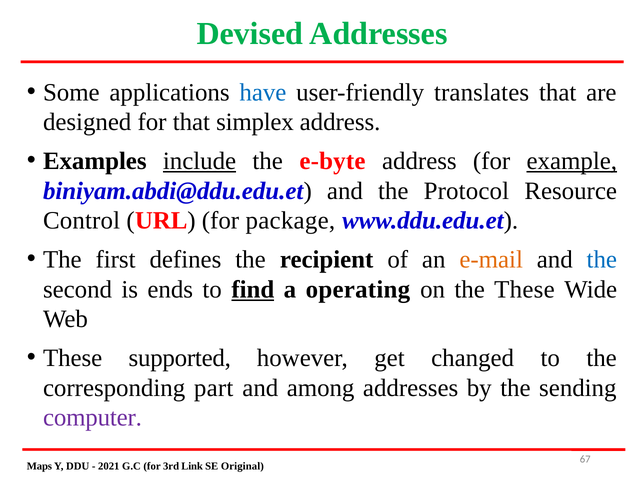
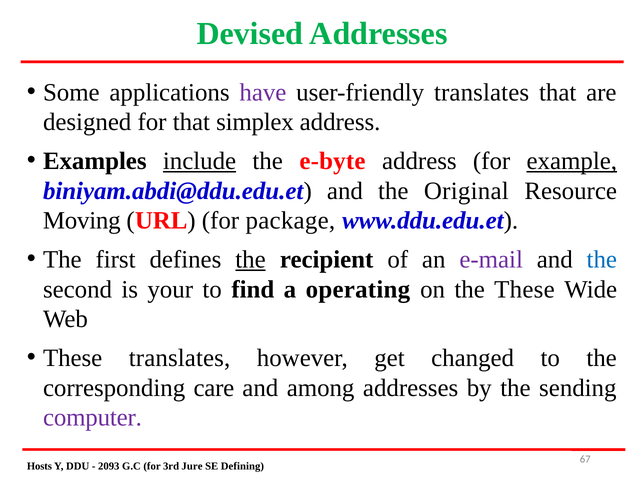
have colour: blue -> purple
Protocol: Protocol -> Original
Control: Control -> Moving
the at (250, 259) underline: none -> present
e-mail colour: orange -> purple
ends: ends -> your
find underline: present -> none
These supported: supported -> translates
part: part -> care
Maps: Maps -> Hosts
2021: 2021 -> 2093
Link: Link -> Jure
Original: Original -> Defining
